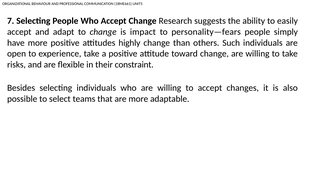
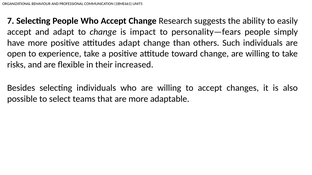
attitudes highly: highly -> adapt
constraint: constraint -> increased
